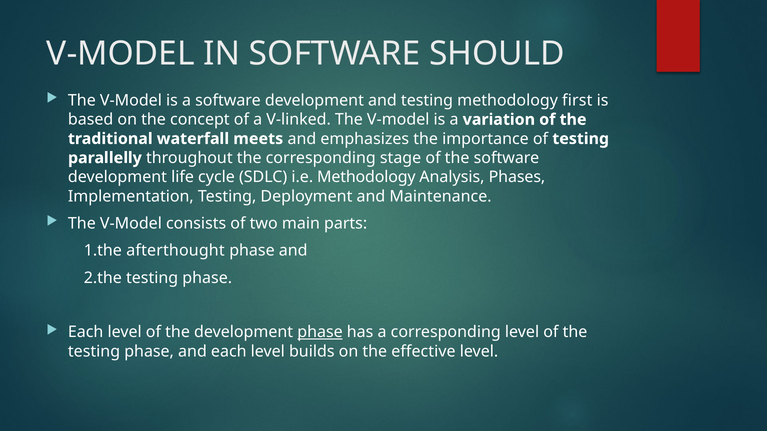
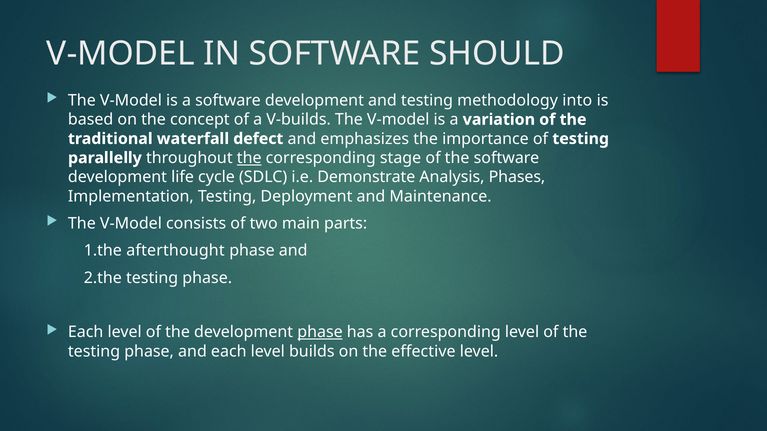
first: first -> into
V-linked: V-linked -> V-builds
meets: meets -> defect
the at (249, 158) underline: none -> present
i.e Methodology: Methodology -> Demonstrate
